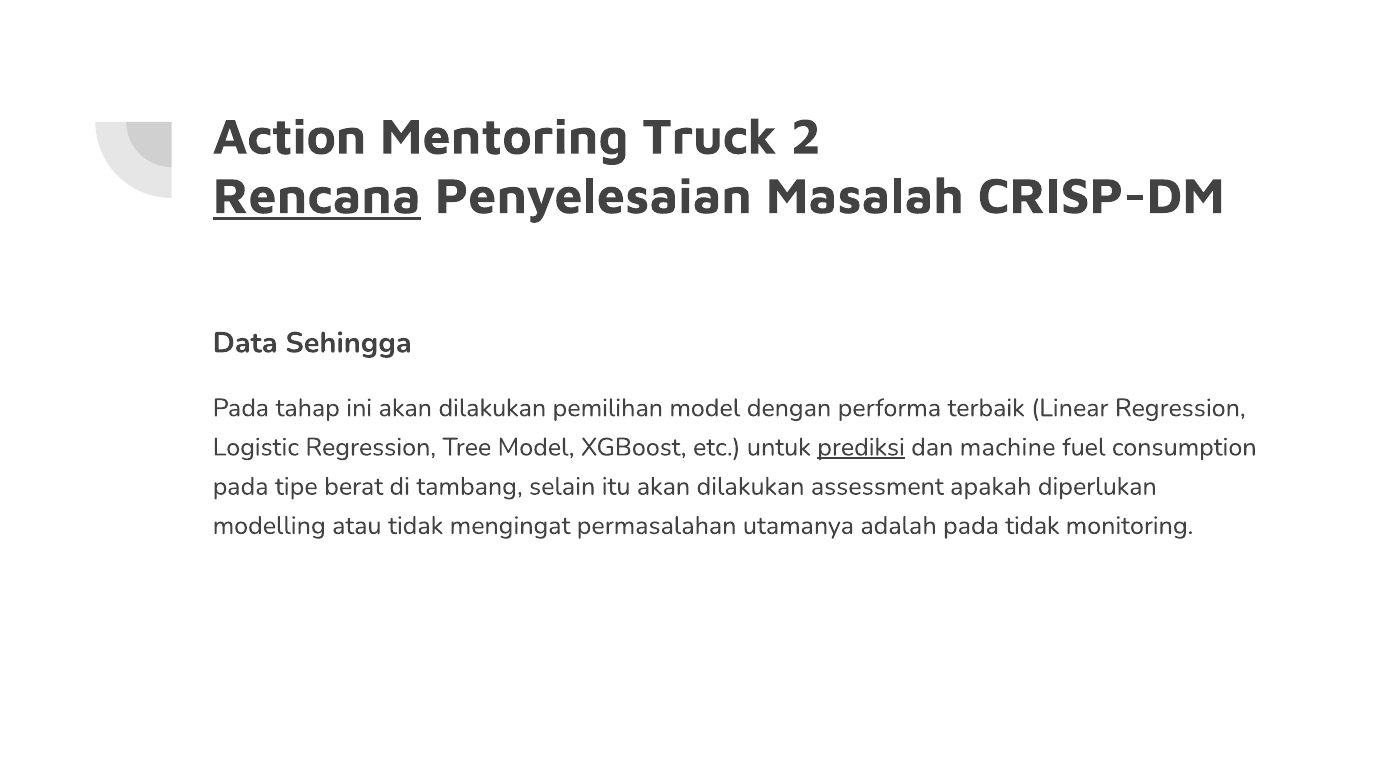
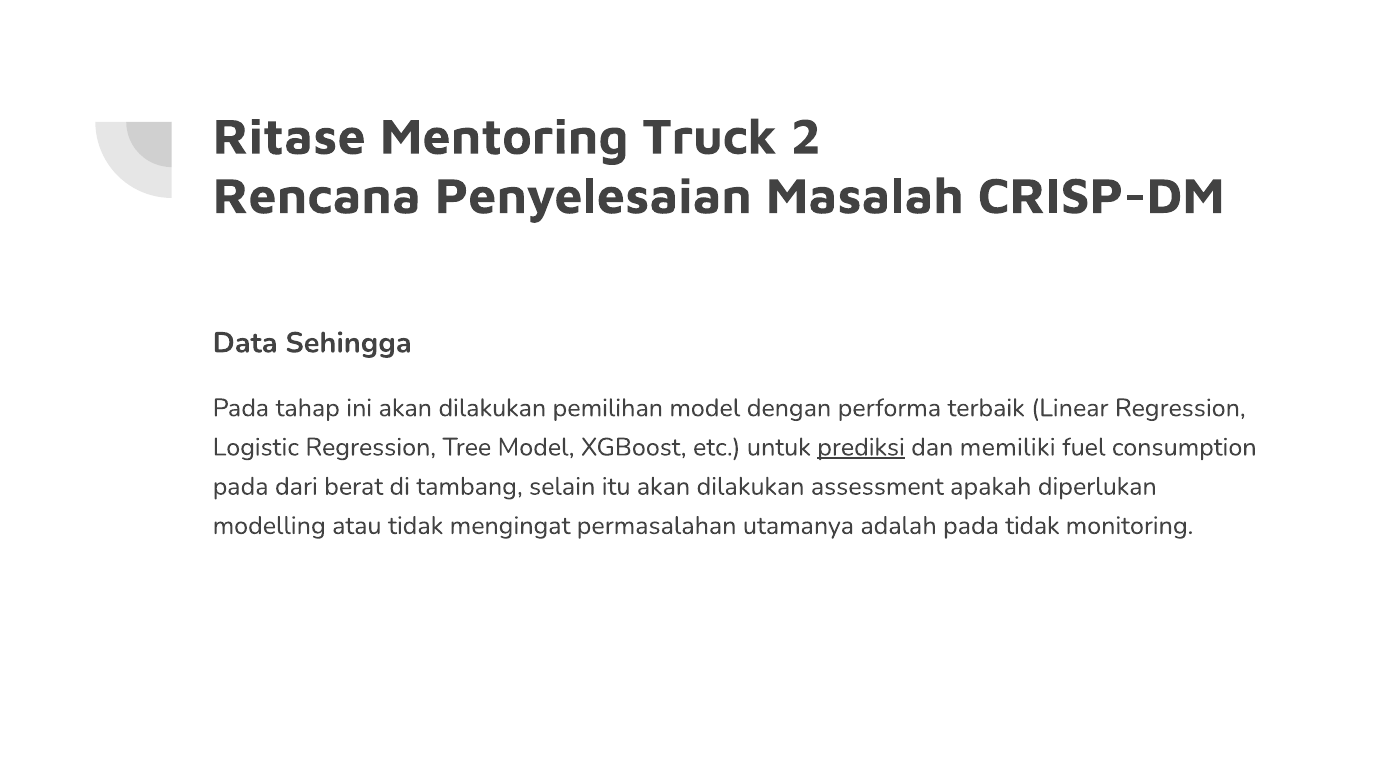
Action: Action -> Ritase
Rencana underline: present -> none
machine: machine -> memiliki
tipe: tipe -> dari
